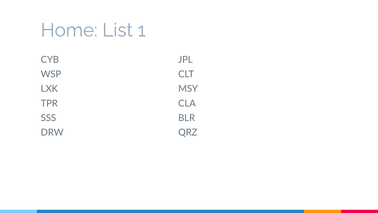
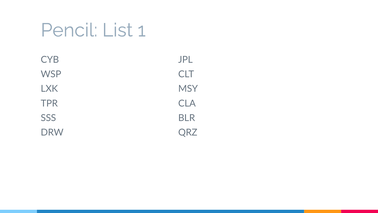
Home: Home -> Pencil
